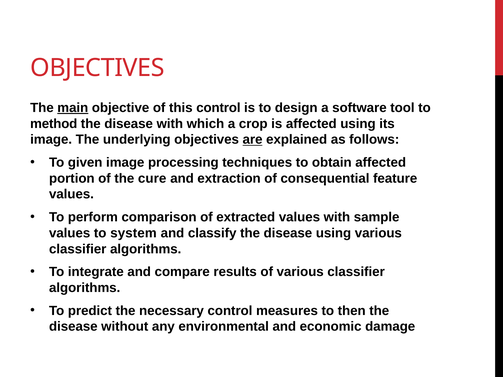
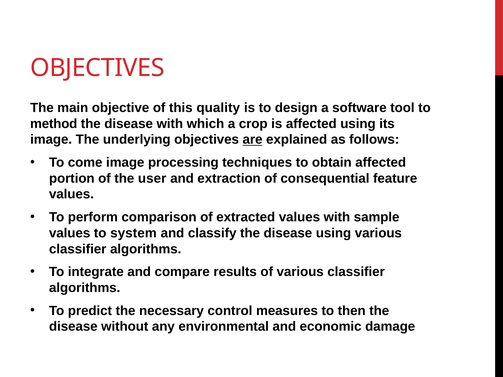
main underline: present -> none
this control: control -> quality
given: given -> come
cure: cure -> user
